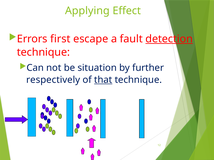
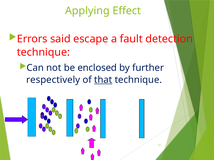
first: first -> said
detection underline: present -> none
situation: situation -> enclosed
